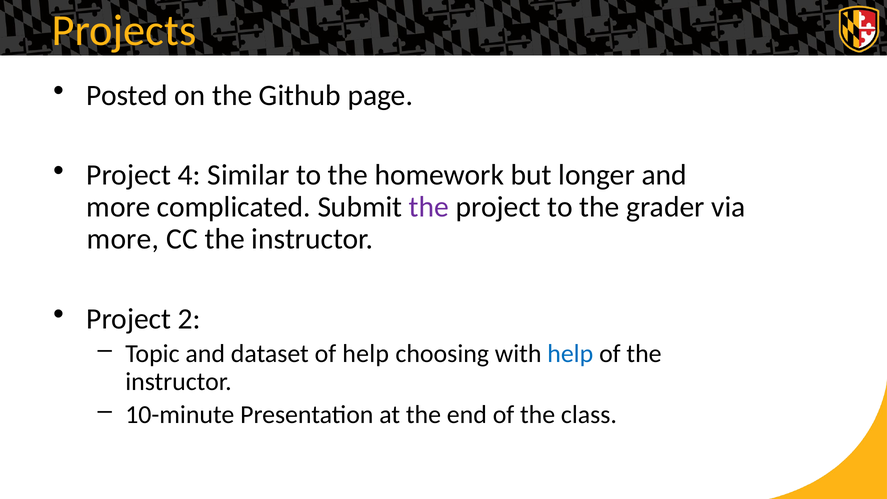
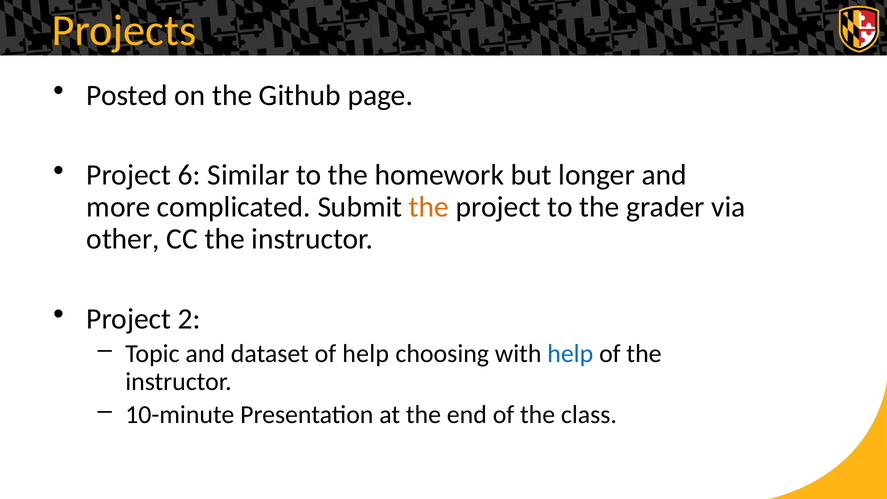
4: 4 -> 6
the at (429, 207) colour: purple -> orange
more at (123, 239): more -> other
